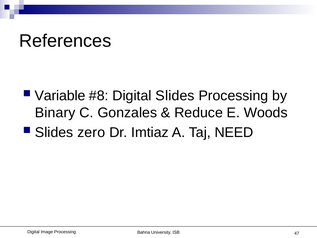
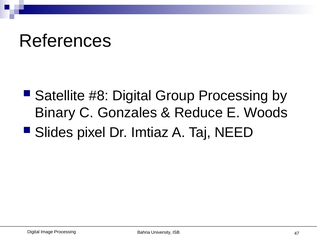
Variable: Variable -> Satellite
Digital Slides: Slides -> Group
zero: zero -> pixel
